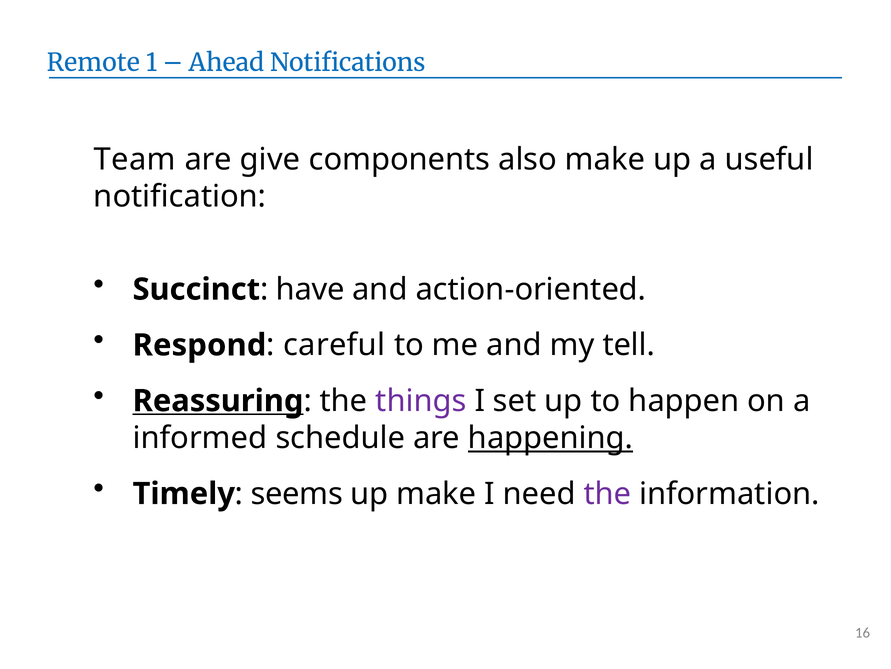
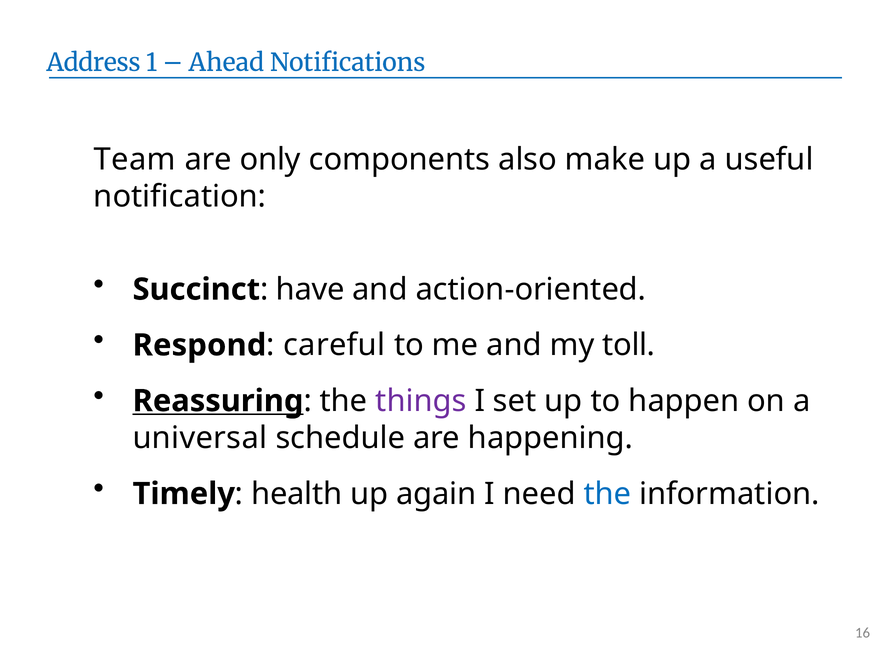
Remote: Remote -> Address
give: give -> only
tell: tell -> toll
informed: informed -> universal
happening underline: present -> none
seems: seems -> health
up make: make -> again
the at (607, 493) colour: purple -> blue
